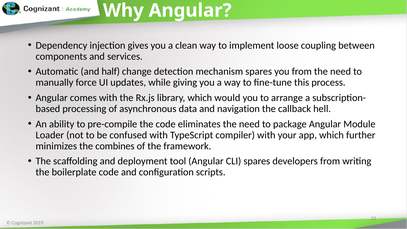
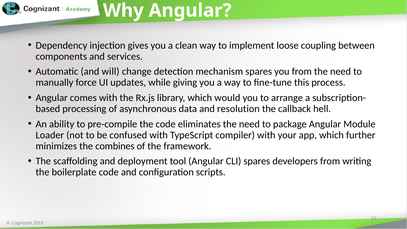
half: half -> will
navigation: navigation -> resolution
